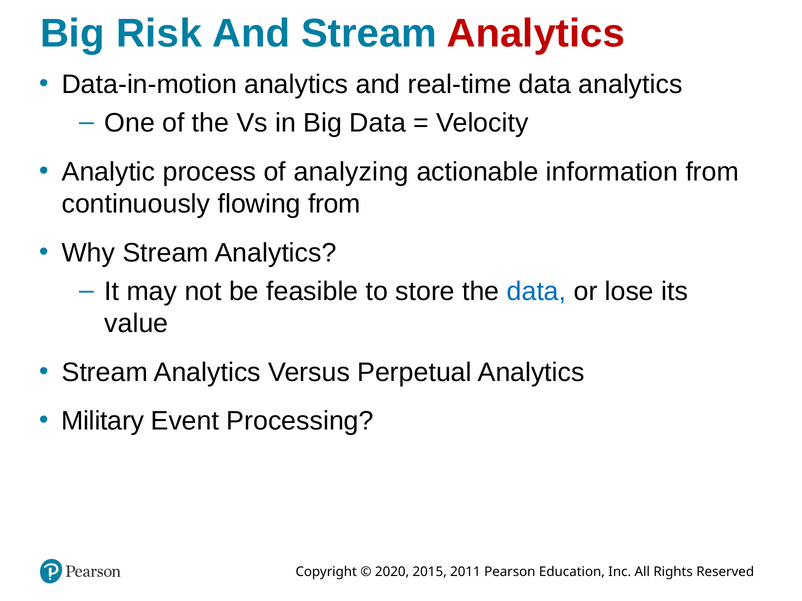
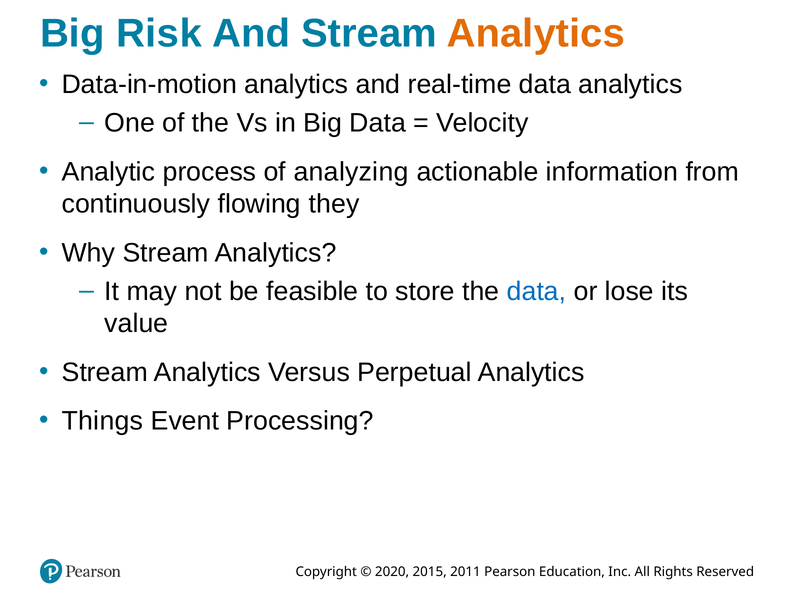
Analytics at (536, 34) colour: red -> orange
flowing from: from -> they
Military: Military -> Things
